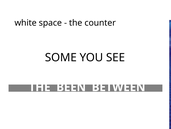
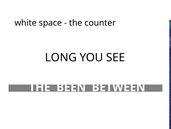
SOME: SOME -> LONG
